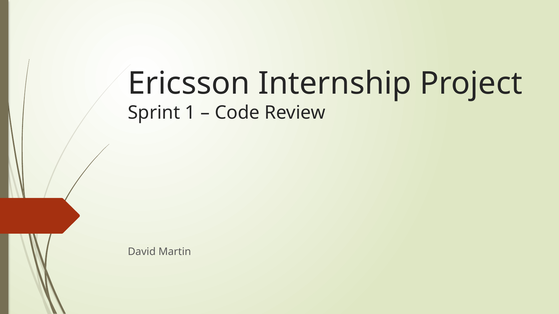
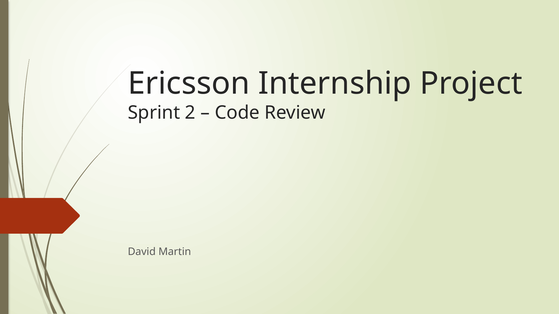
1: 1 -> 2
